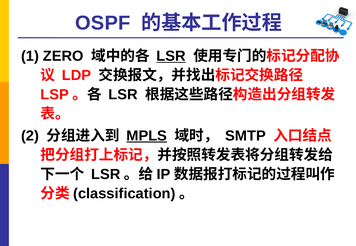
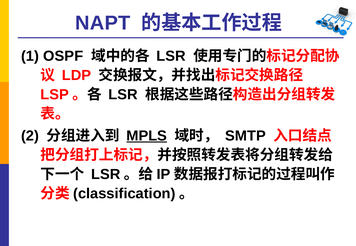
OSPF: OSPF -> NAPT
ZERO: ZERO -> OSPF
LSR at (171, 56) underline: present -> none
